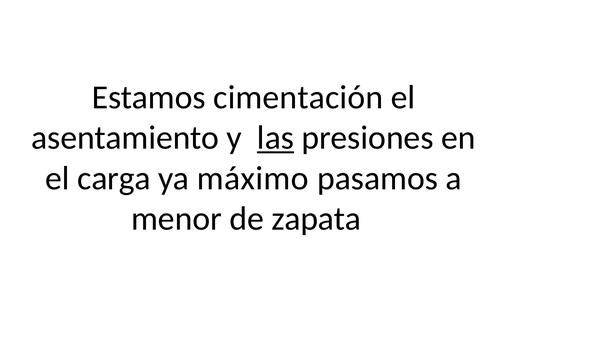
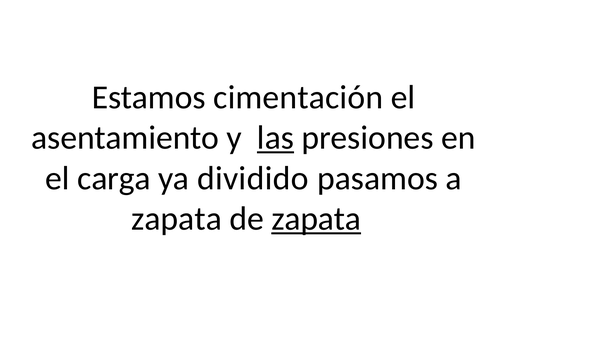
máximo: máximo -> dividido
menor at (176, 219): menor -> zapata
zapata at (316, 219) underline: none -> present
